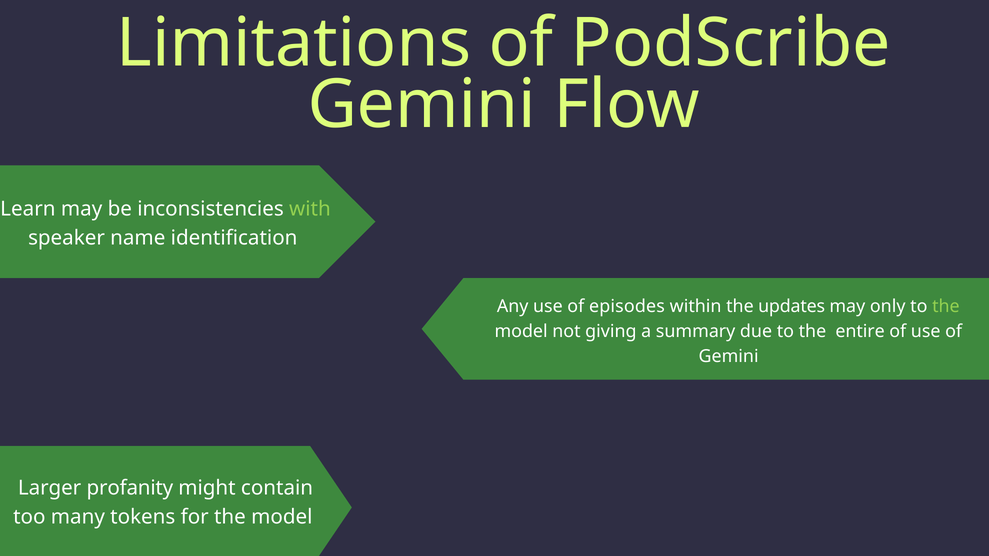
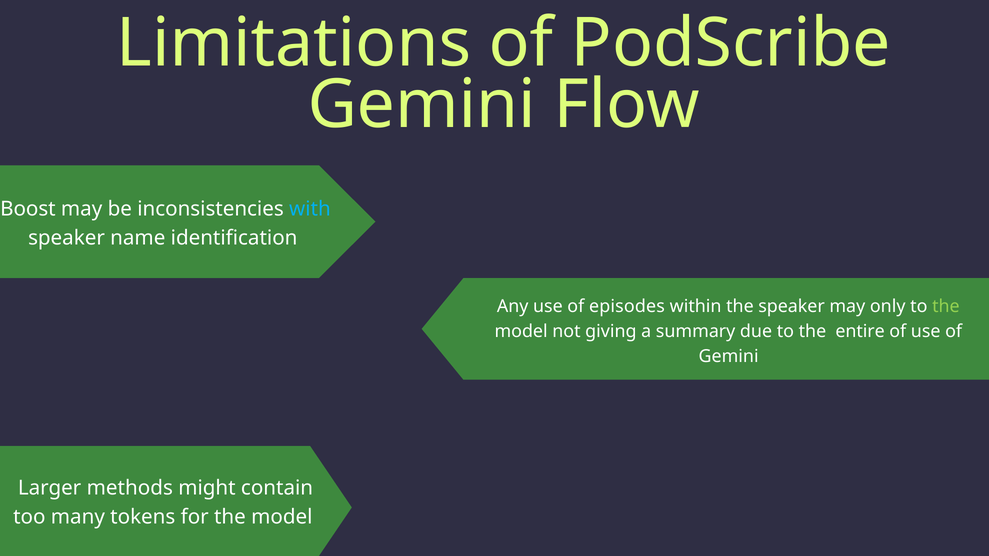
Learn: Learn -> Boost
with colour: light green -> light blue
the updates: updates -> speaker
profanity: profanity -> methods
